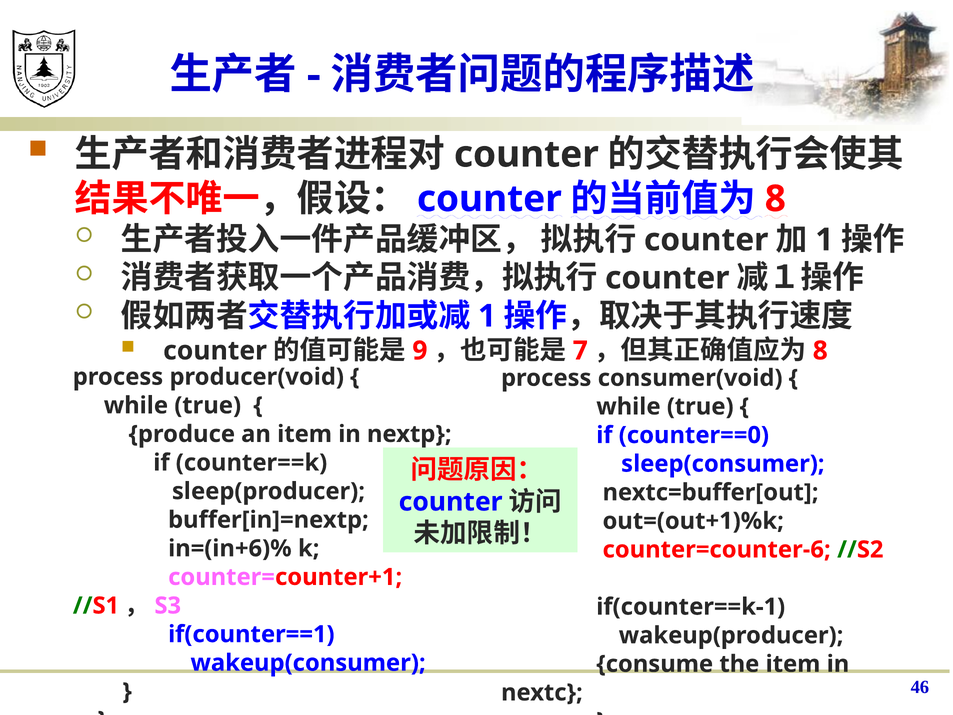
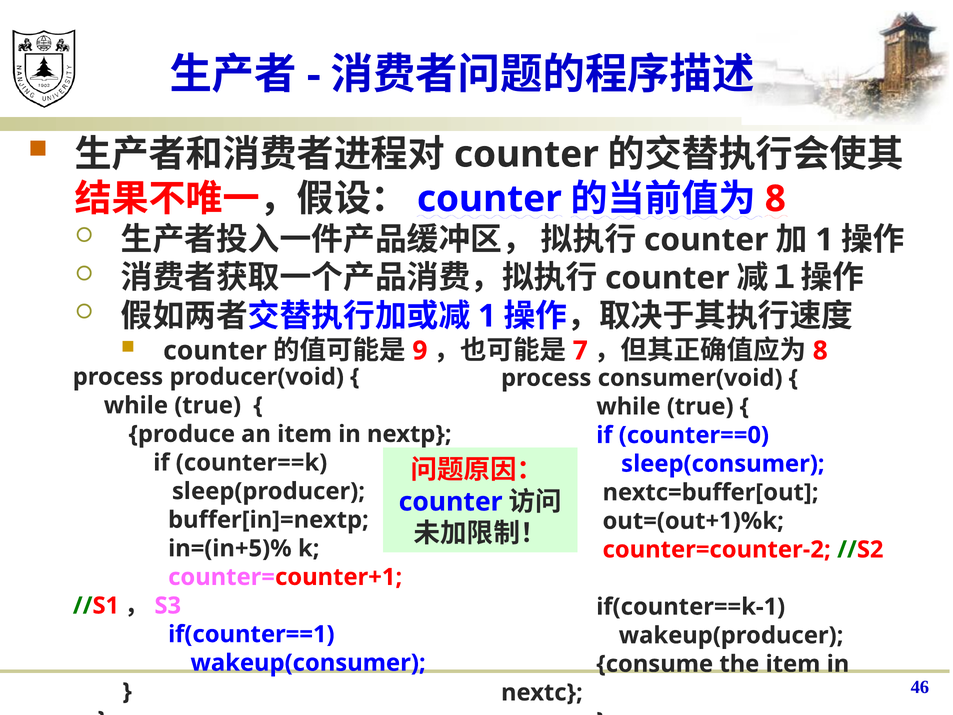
in=(in+6)%: in=(in+6)% -> in=(in+5)%
counter=counter-6: counter=counter-6 -> counter=counter-2
